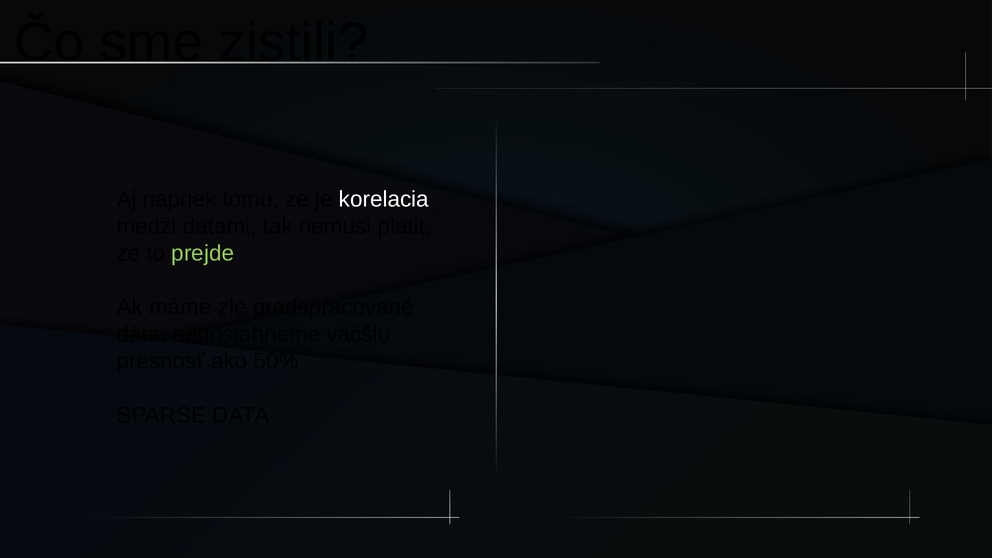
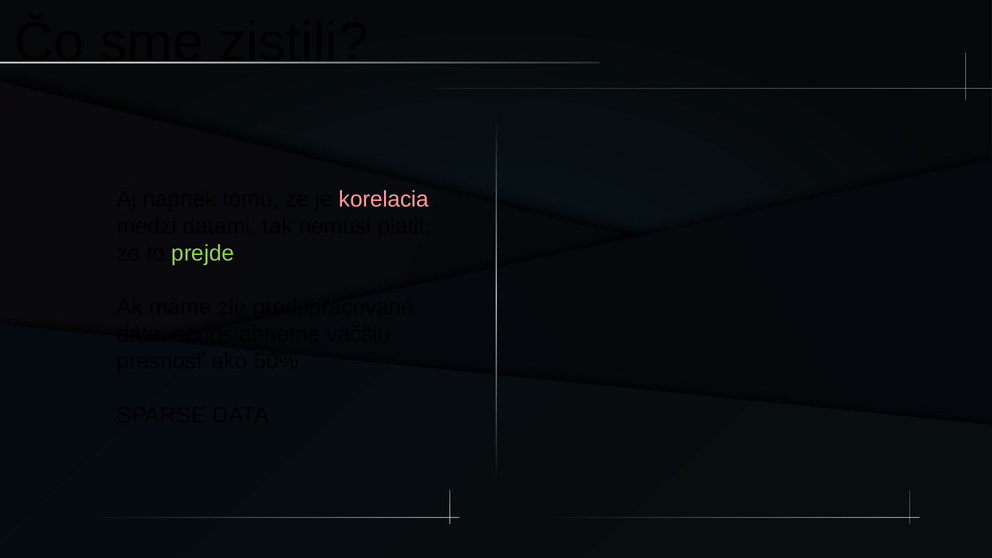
korelacia colour: white -> pink
